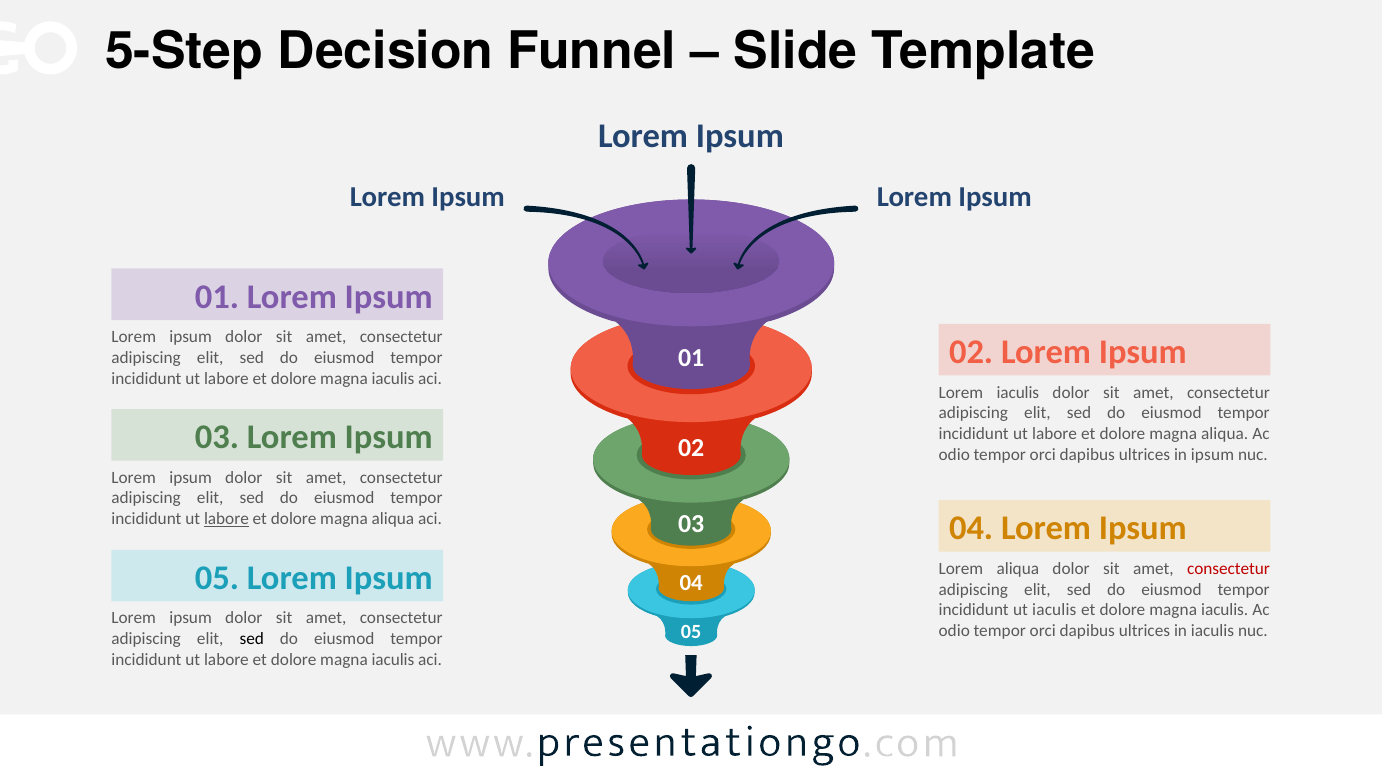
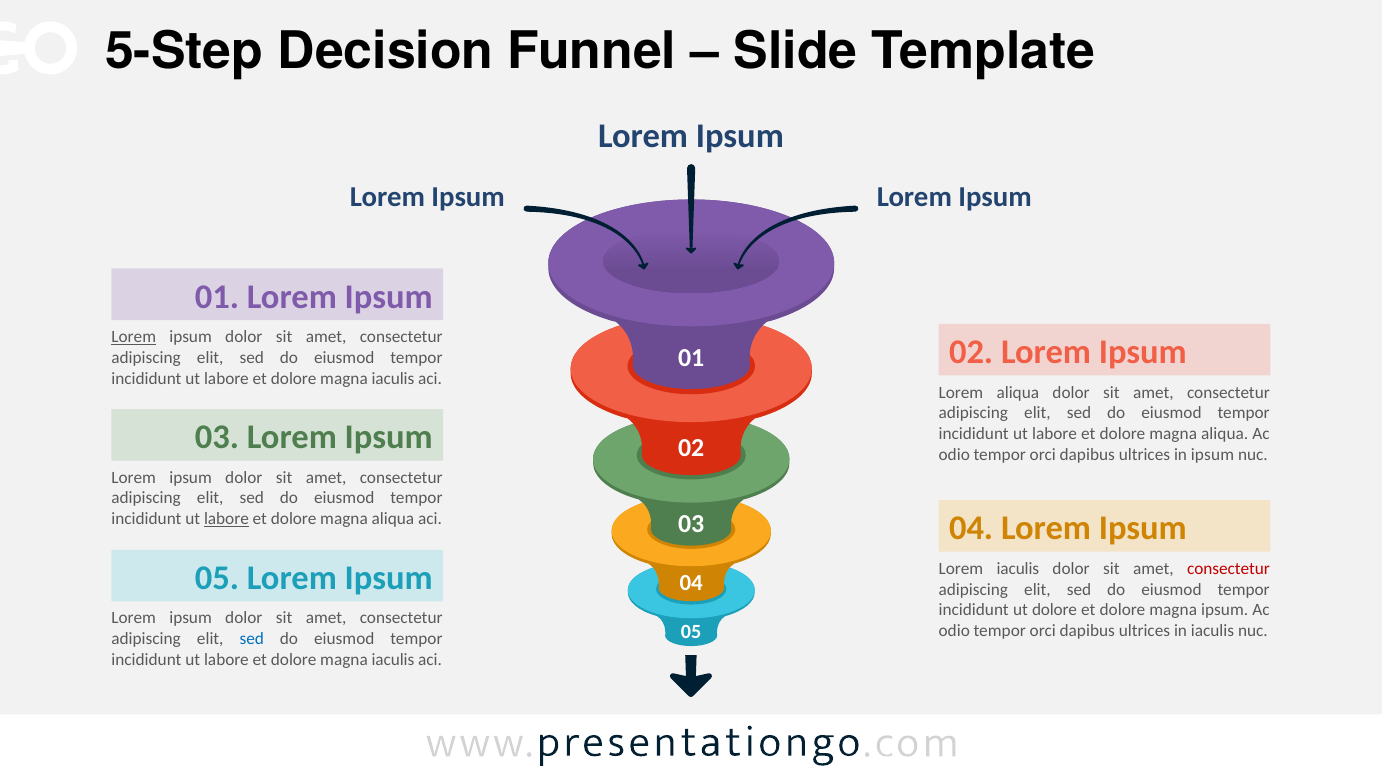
Lorem at (134, 337) underline: none -> present
Lorem iaculis: iaculis -> aliqua
Lorem aliqua: aliqua -> iaculis
ut iaculis: iaculis -> dolore
iaculis at (1225, 610): iaculis -> ipsum
sed at (252, 639) colour: black -> blue
